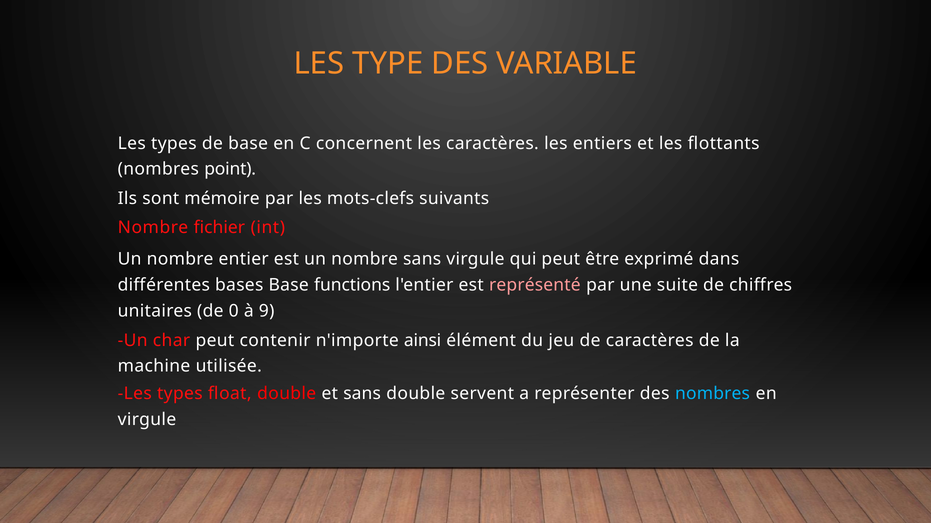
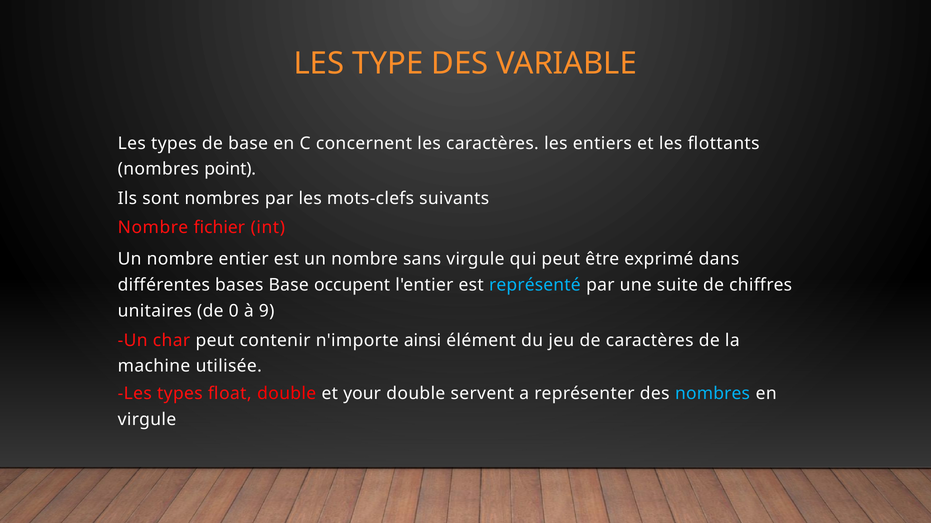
sont mémoire: mémoire -> nombres
functions: functions -> occupent
représenté colour: pink -> light blue
et sans: sans -> your
